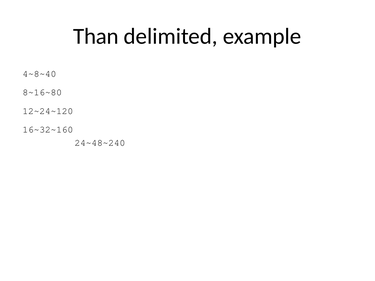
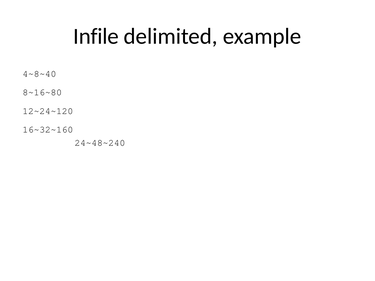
Than: Than -> Infile
